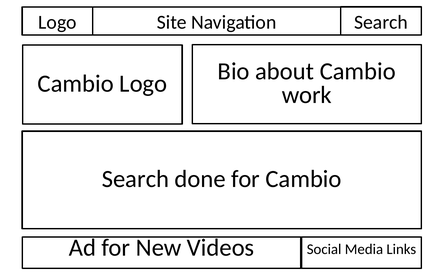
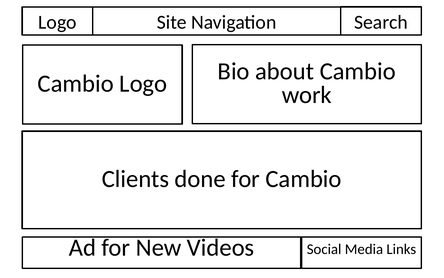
Search at (135, 179): Search -> Clients
